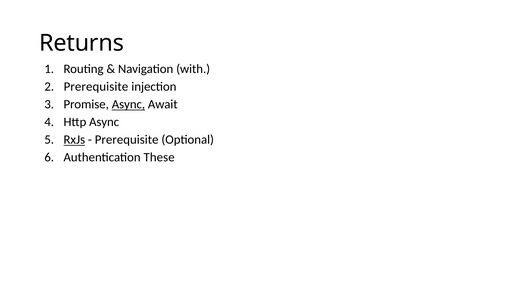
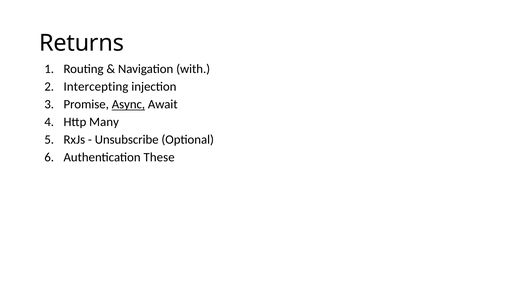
Prerequisite at (96, 87): Prerequisite -> Intercepting
Http Async: Async -> Many
RxJs underline: present -> none
Prerequisite at (127, 140): Prerequisite -> Unsubscribe
